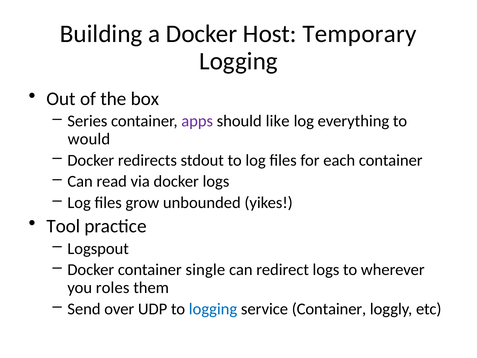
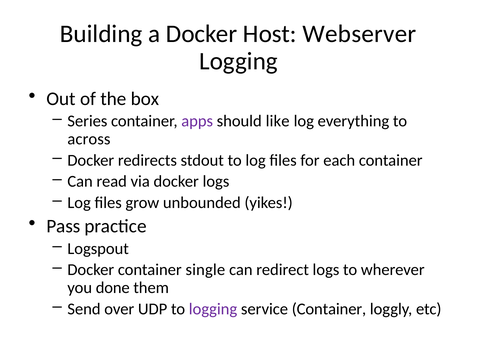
Temporary: Temporary -> Webserver
would: would -> across
Tool: Tool -> Pass
roles: roles -> done
logging at (213, 309) colour: blue -> purple
